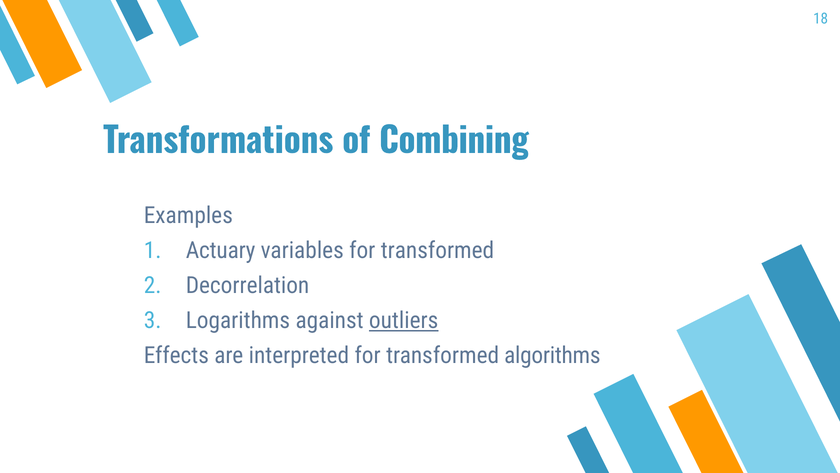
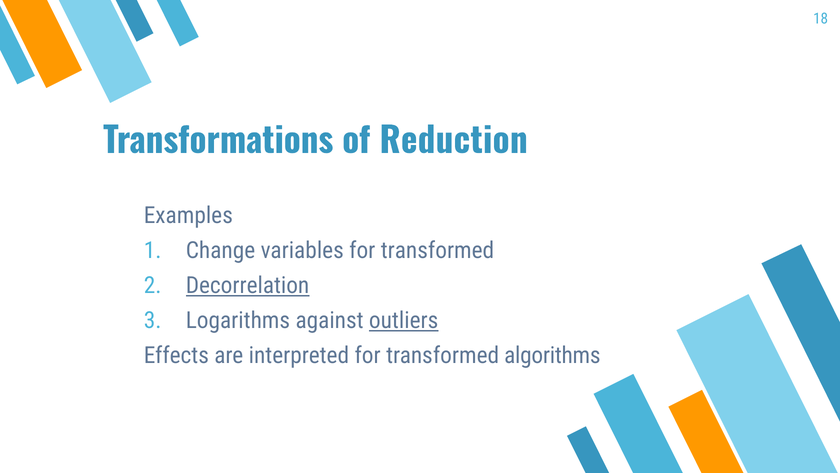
Combining: Combining -> Reduction
Actuary: Actuary -> Change
Decorrelation underline: none -> present
